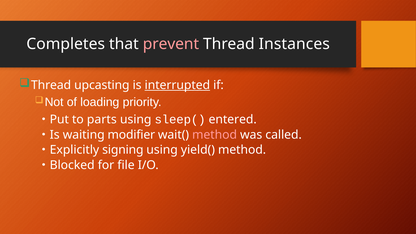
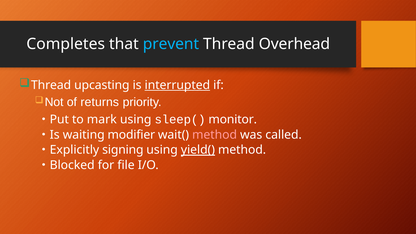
prevent colour: pink -> light blue
Instances: Instances -> Overhead
loading: loading -> returns
parts: parts -> mark
entered: entered -> monitor
yield( underline: none -> present
